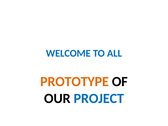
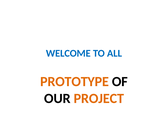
PROJECT colour: blue -> orange
